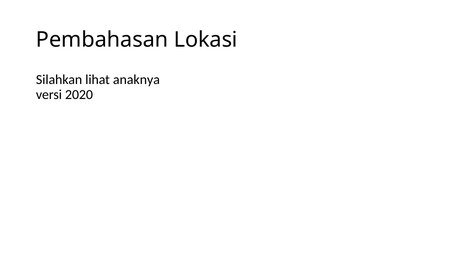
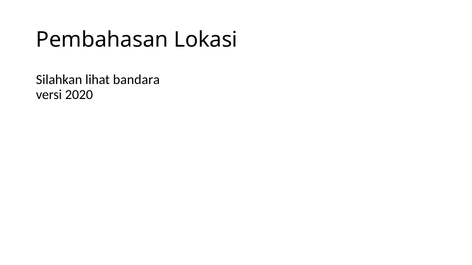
anaknya: anaknya -> bandara
